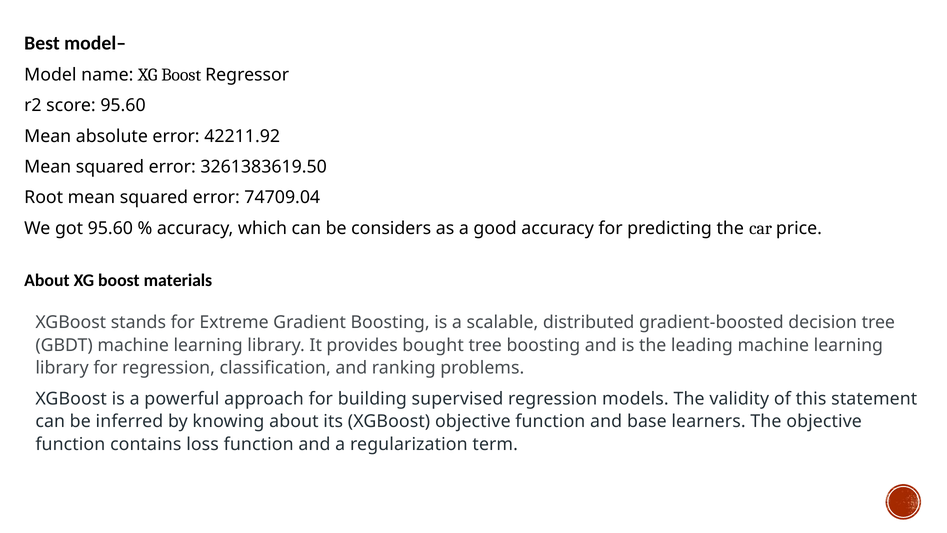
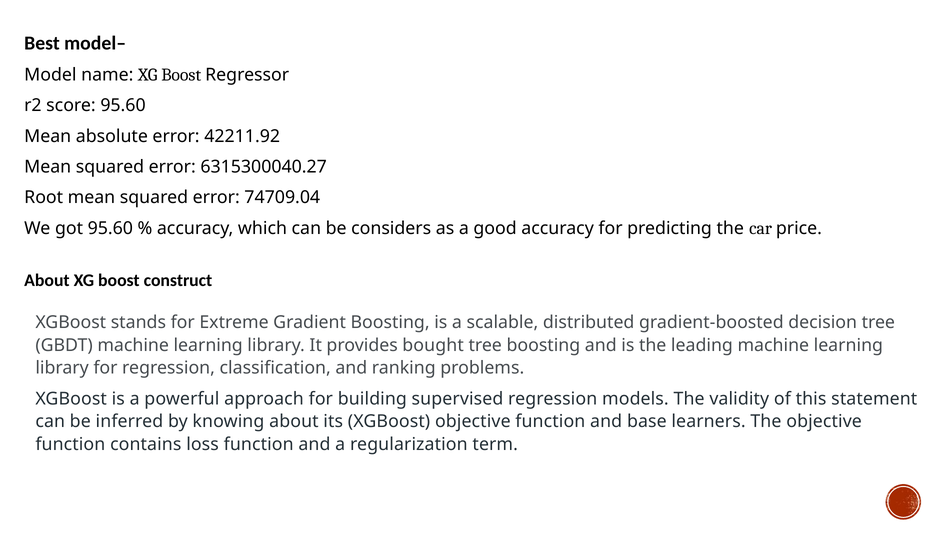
3261383619.50: 3261383619.50 -> 6315300040.27
materials: materials -> construct
